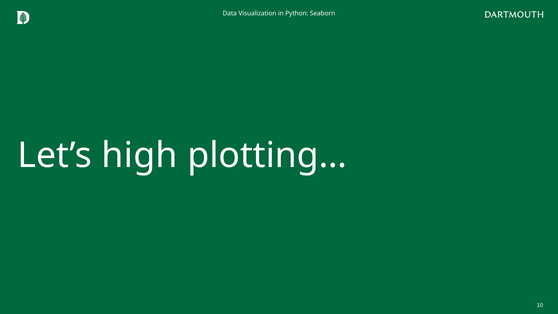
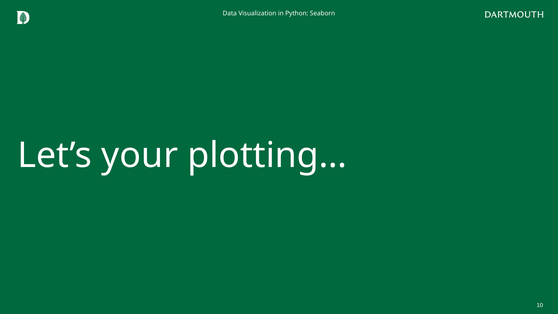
high: high -> your
